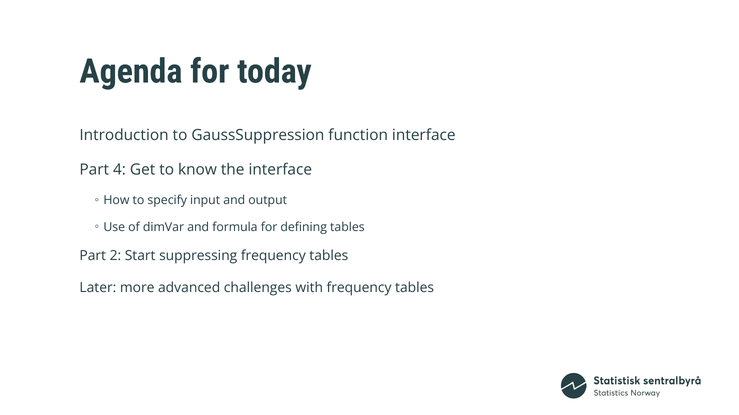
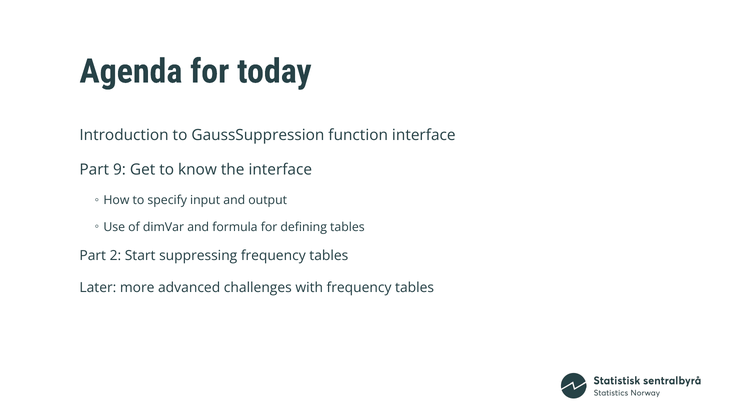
4: 4 -> 9
